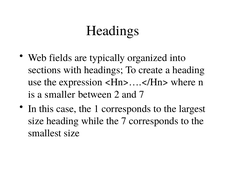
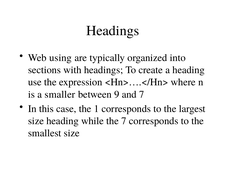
fields: fields -> using
2: 2 -> 9
